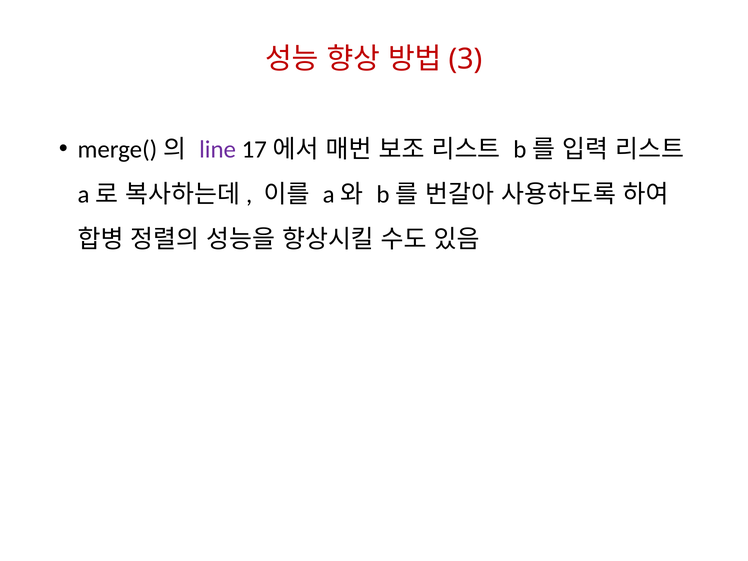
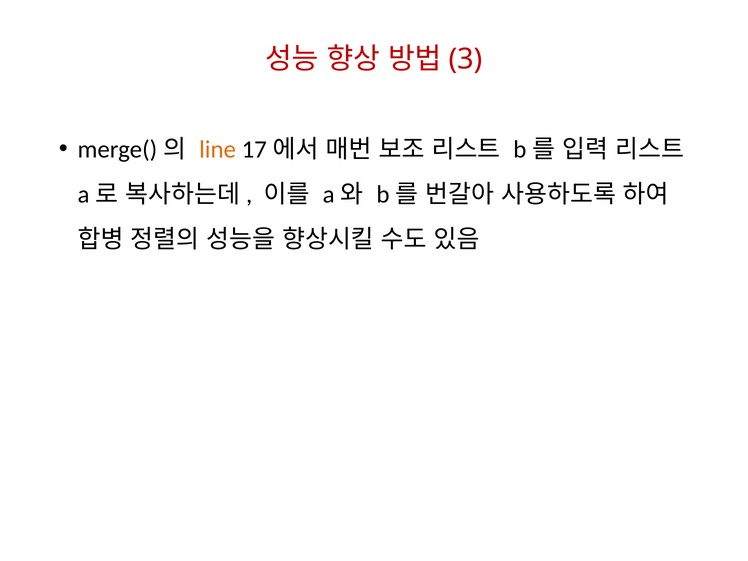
line colour: purple -> orange
